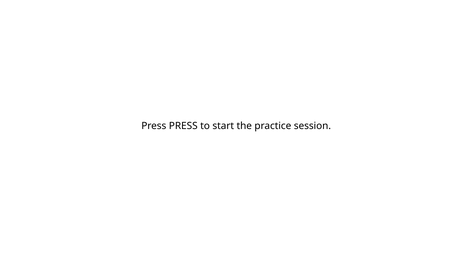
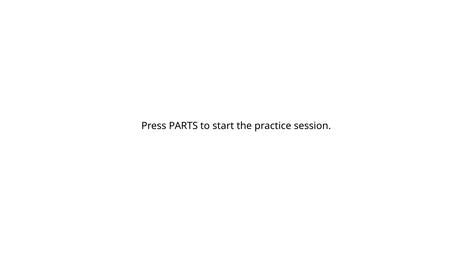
Press PRESS: PRESS -> PARTS
